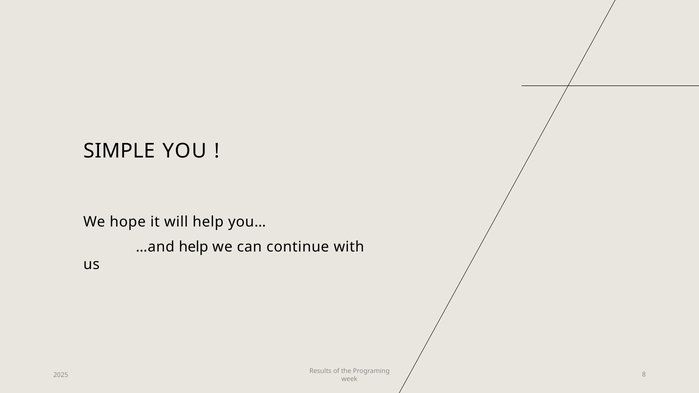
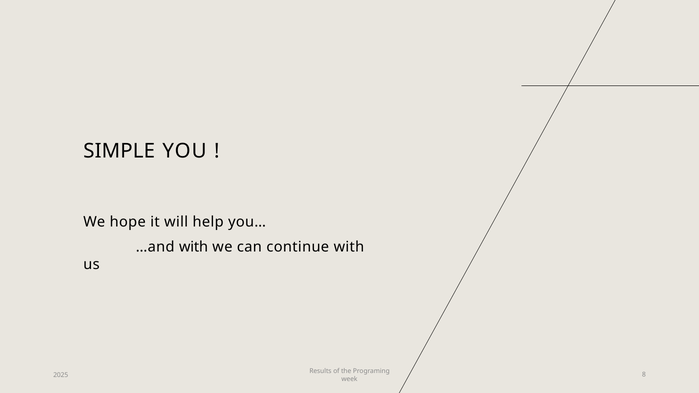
…and help: help -> with
